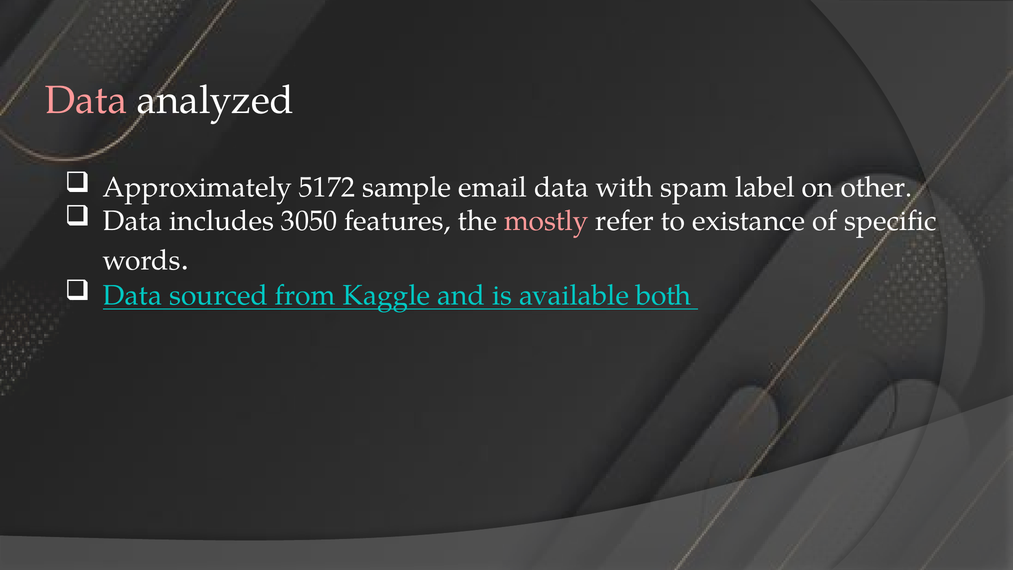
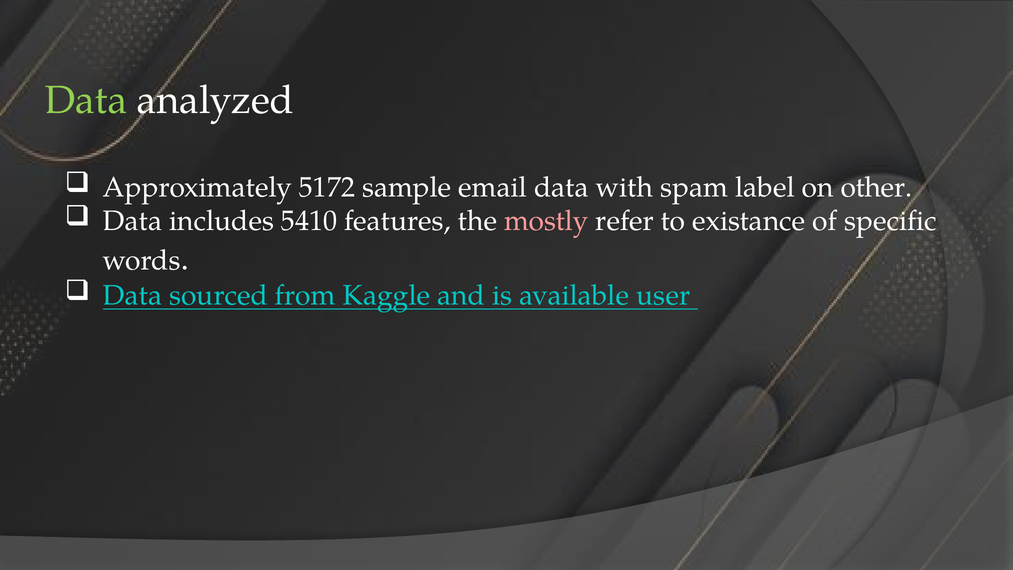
Data at (86, 100) colour: pink -> light green
3050: 3050 -> 5410
both: both -> user
